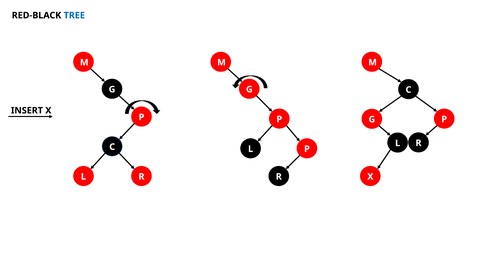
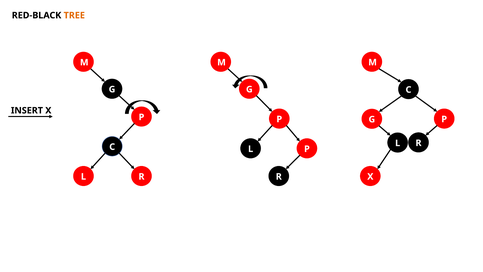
TREE colour: blue -> orange
